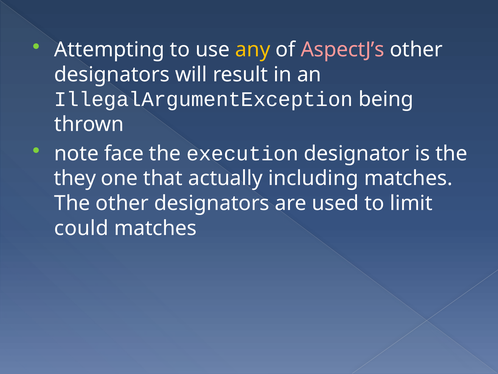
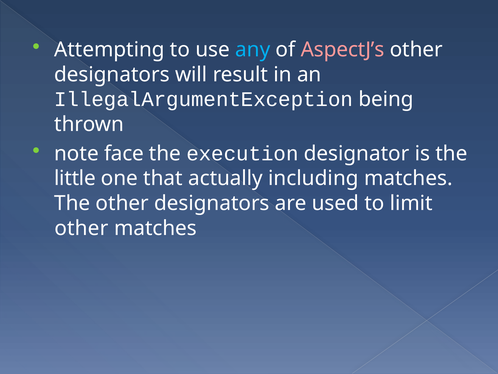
any colour: yellow -> light blue
they: they -> little
could at (81, 228): could -> other
